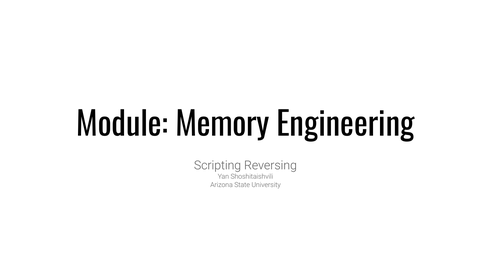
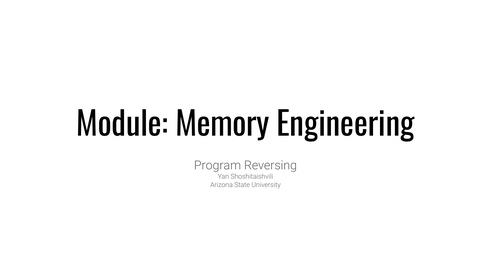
Scripting: Scripting -> Program
